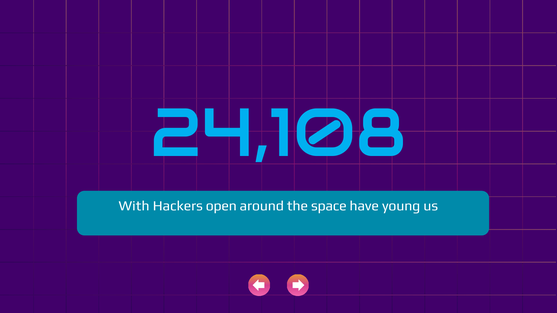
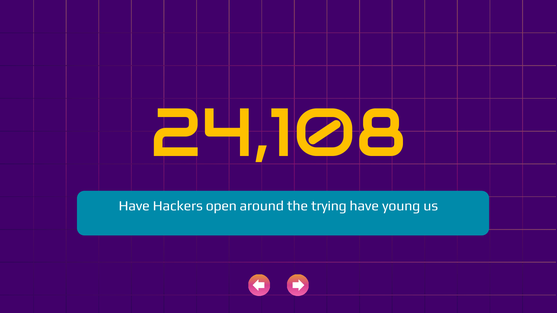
24,108 colour: light blue -> yellow
With at (134, 206): With -> Have
space: space -> trying
